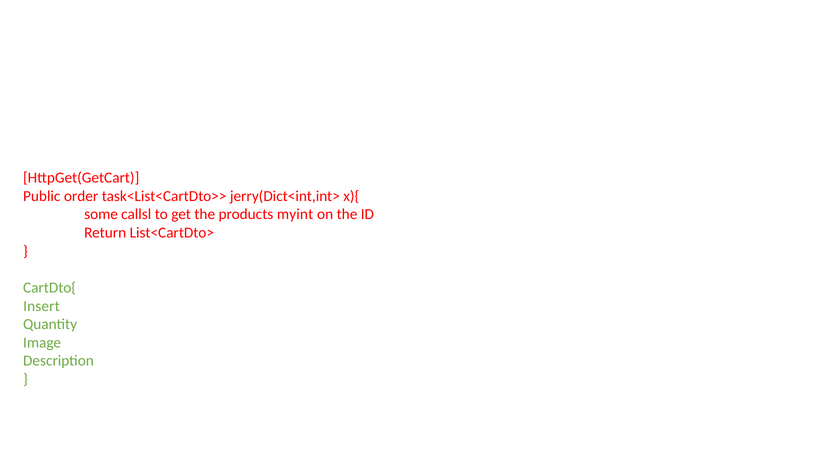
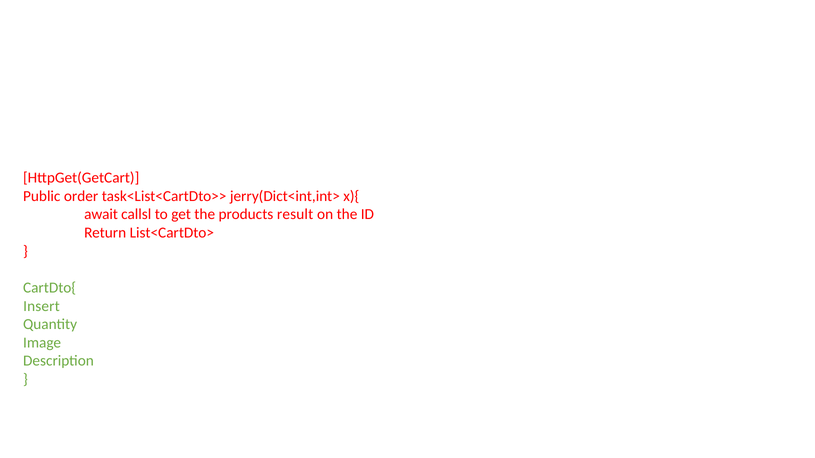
some: some -> await
myint: myint -> result
